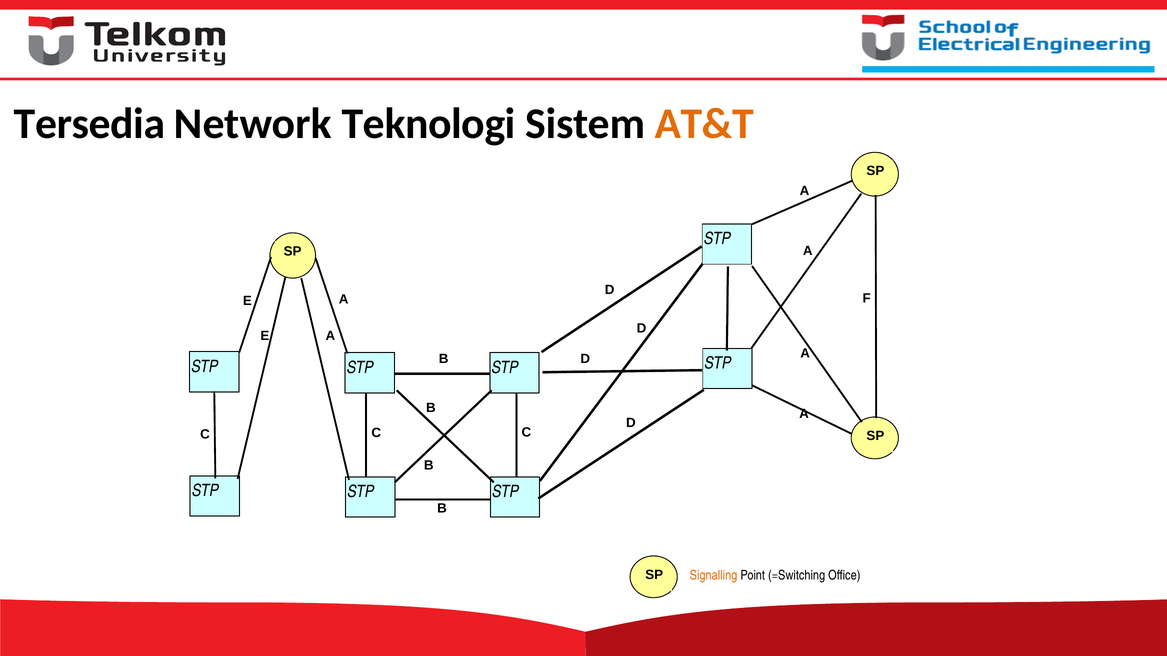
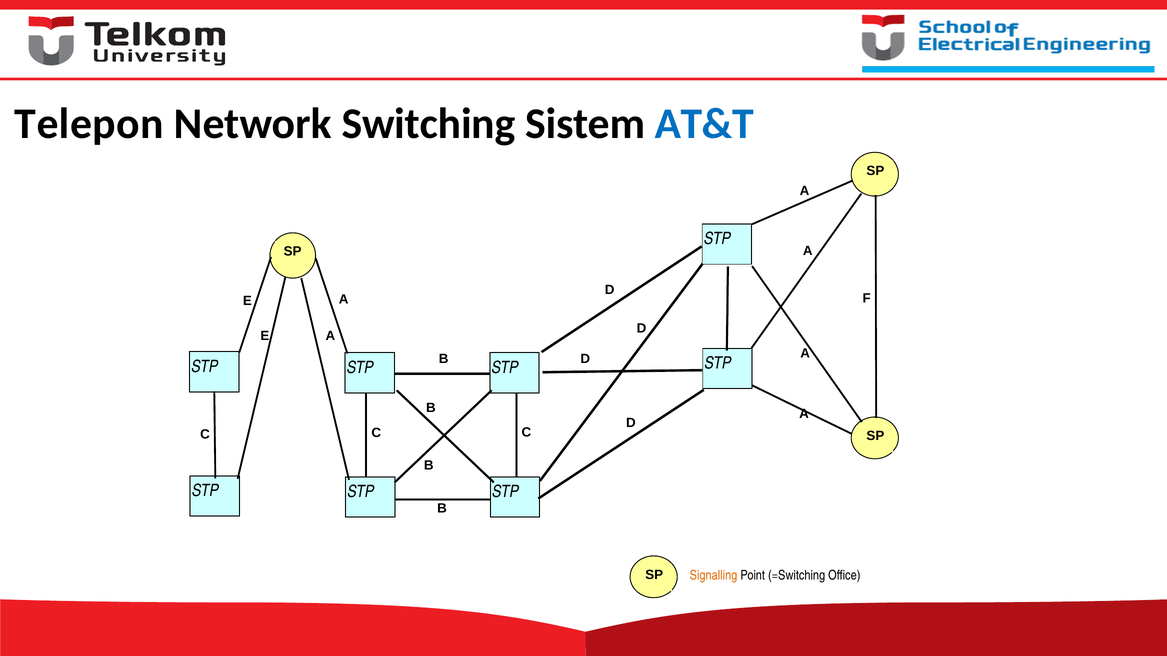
Tersedia: Tersedia -> Telepon
Teknologi: Teknologi -> Switching
AT&T colour: orange -> blue
